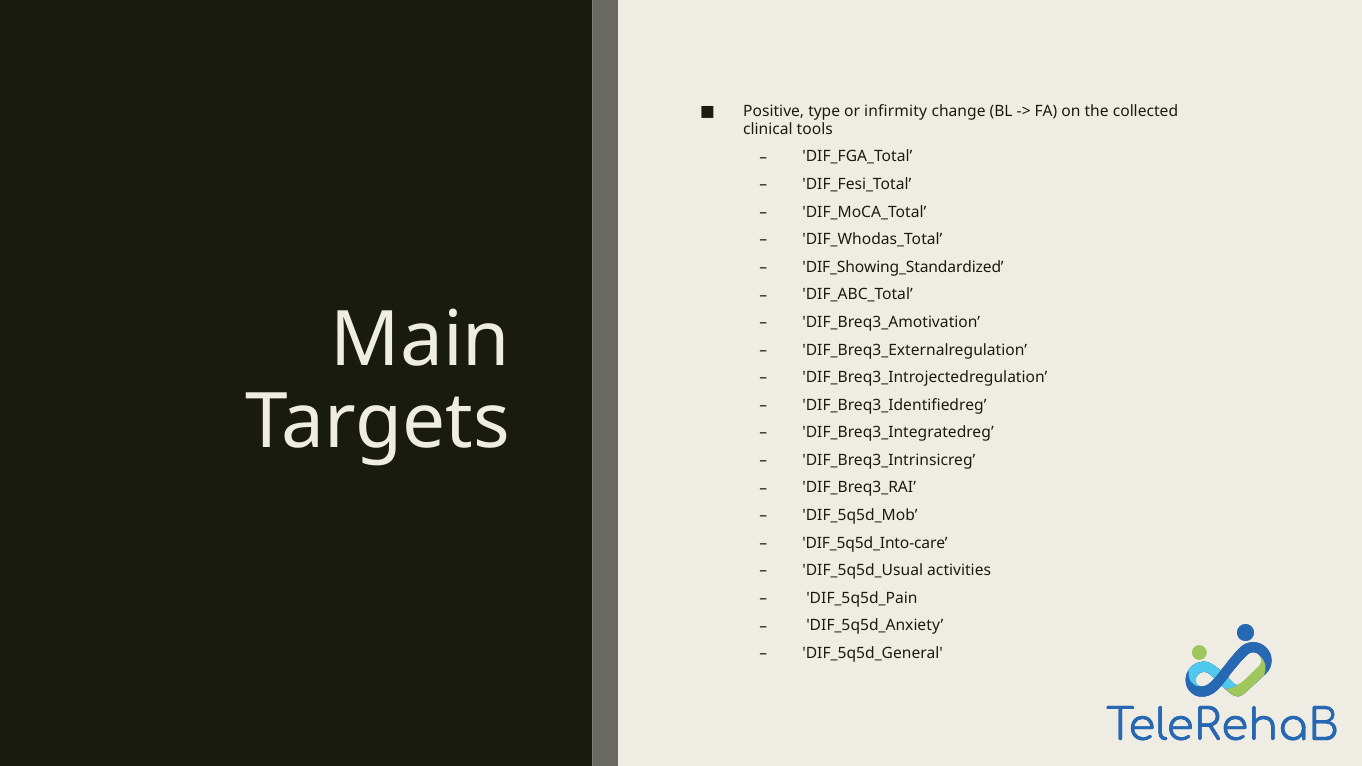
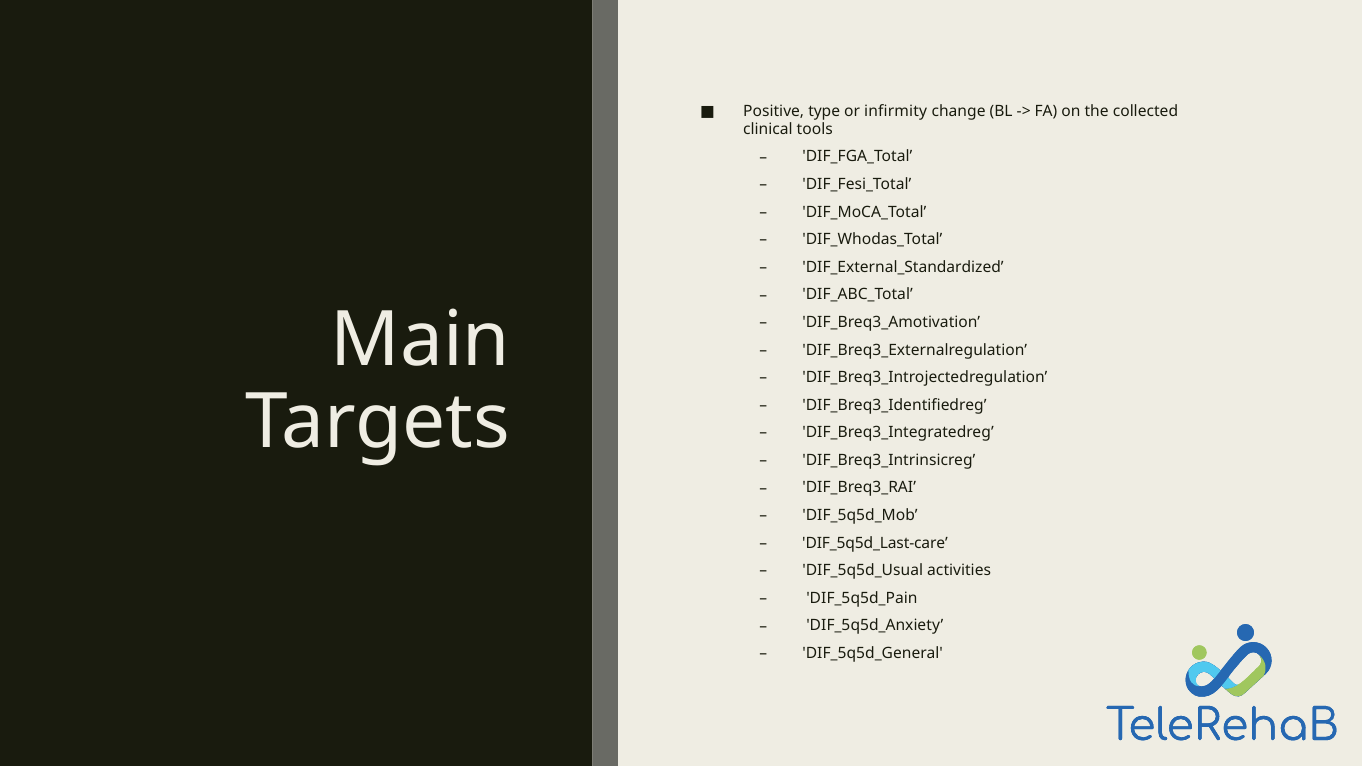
DIF_Showing_Standardized: DIF_Showing_Standardized -> DIF_External_Standardized
DIF_5q5d_Into-care: DIF_5q5d_Into-care -> DIF_5q5d_Last-care
